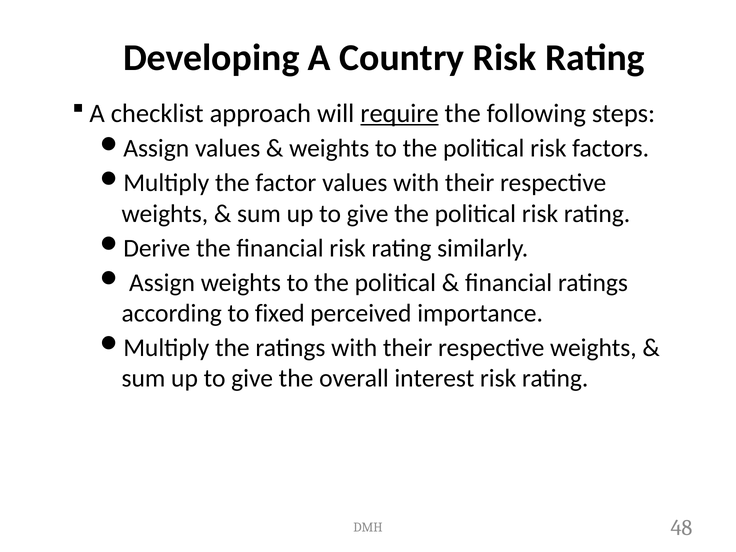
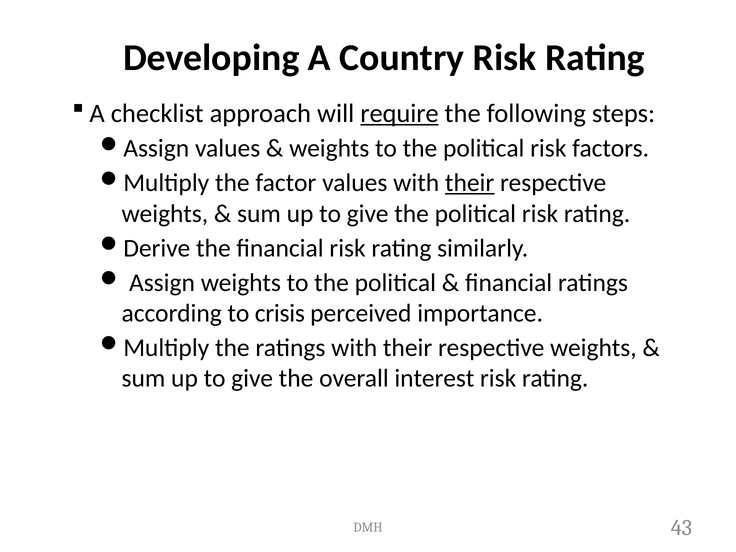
their at (470, 183) underline: none -> present
fixed: fixed -> crisis
48: 48 -> 43
